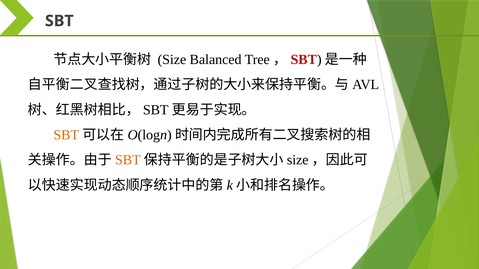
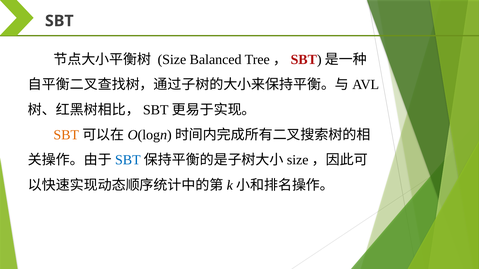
SBT at (128, 160) colour: orange -> blue
